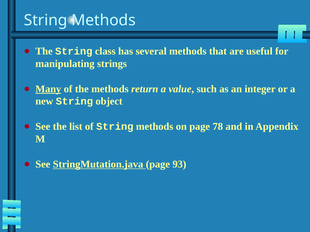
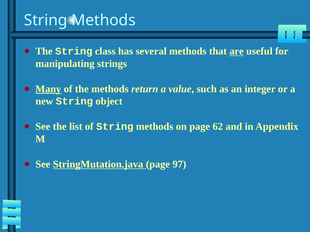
are underline: none -> present
78: 78 -> 62
93: 93 -> 97
